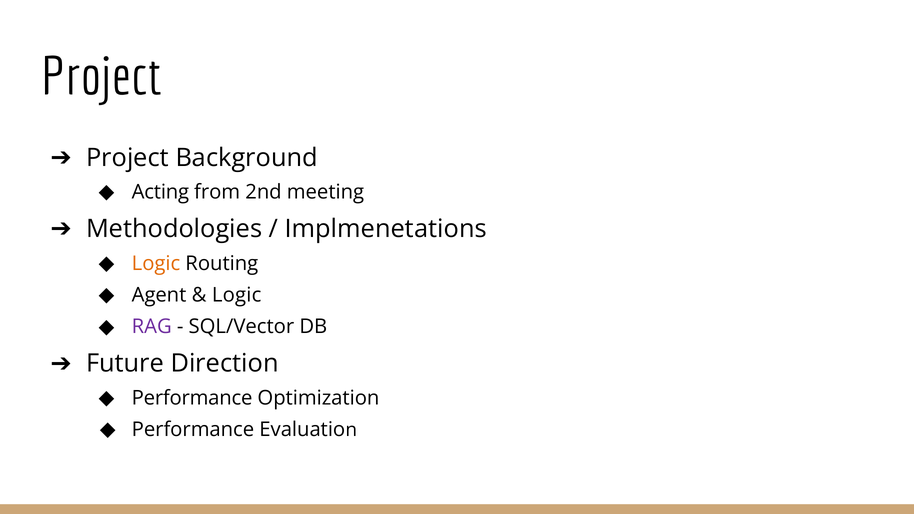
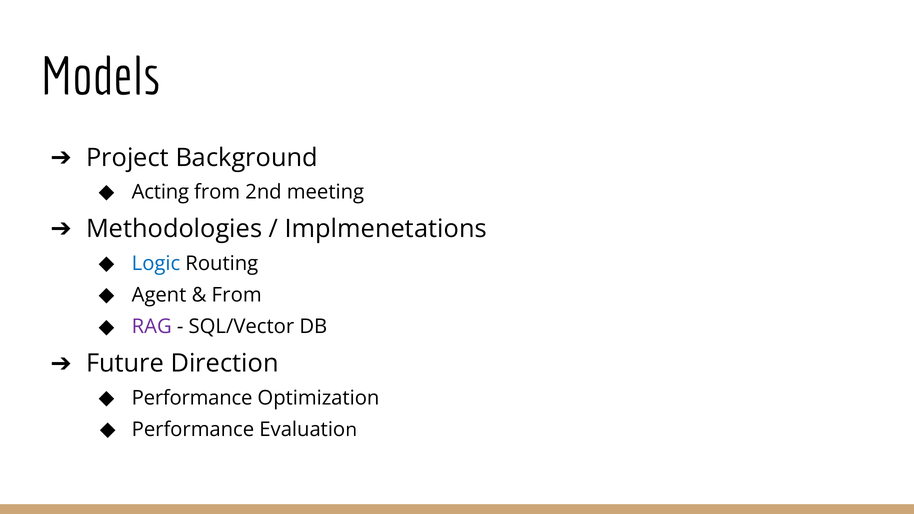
Project at (101, 77): Project -> Models
Logic at (156, 263) colour: orange -> blue
Logic at (237, 295): Logic -> From
